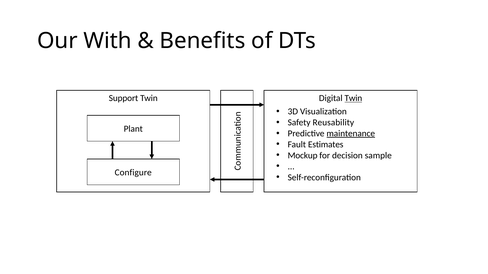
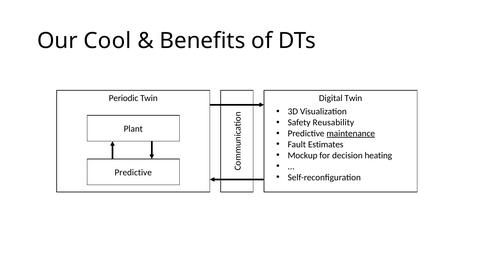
With: With -> Cool
Support: Support -> Periodic
Twin at (353, 98) underline: present -> none
sample: sample -> heating
Configure at (133, 173): Configure -> Predictive
